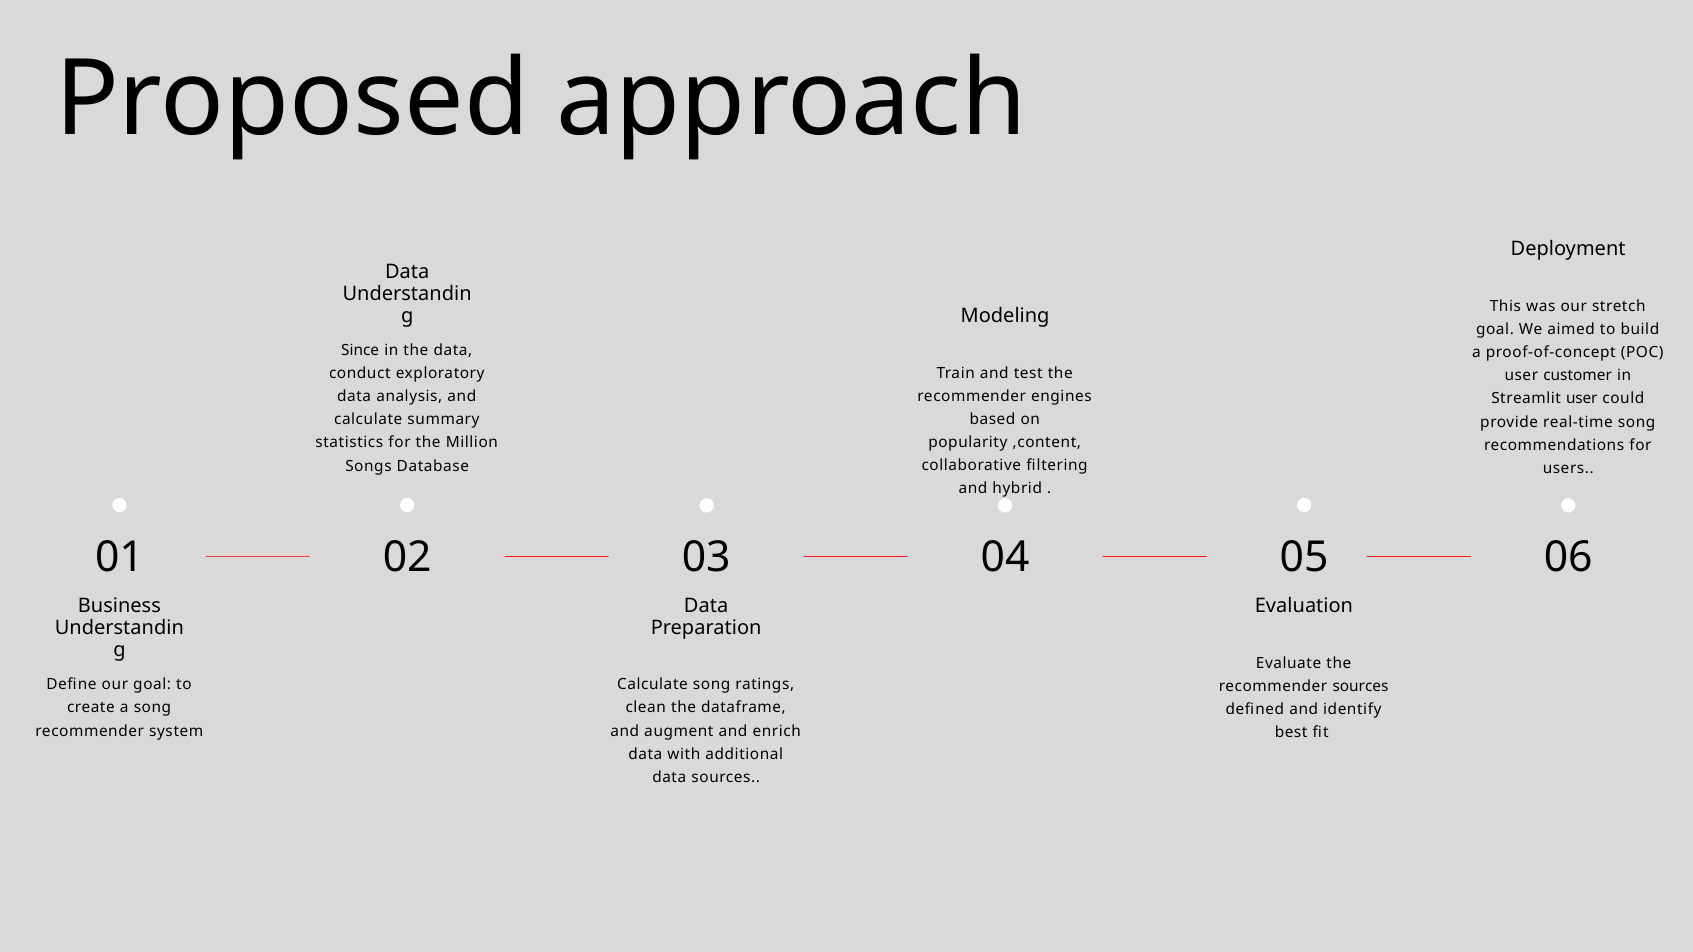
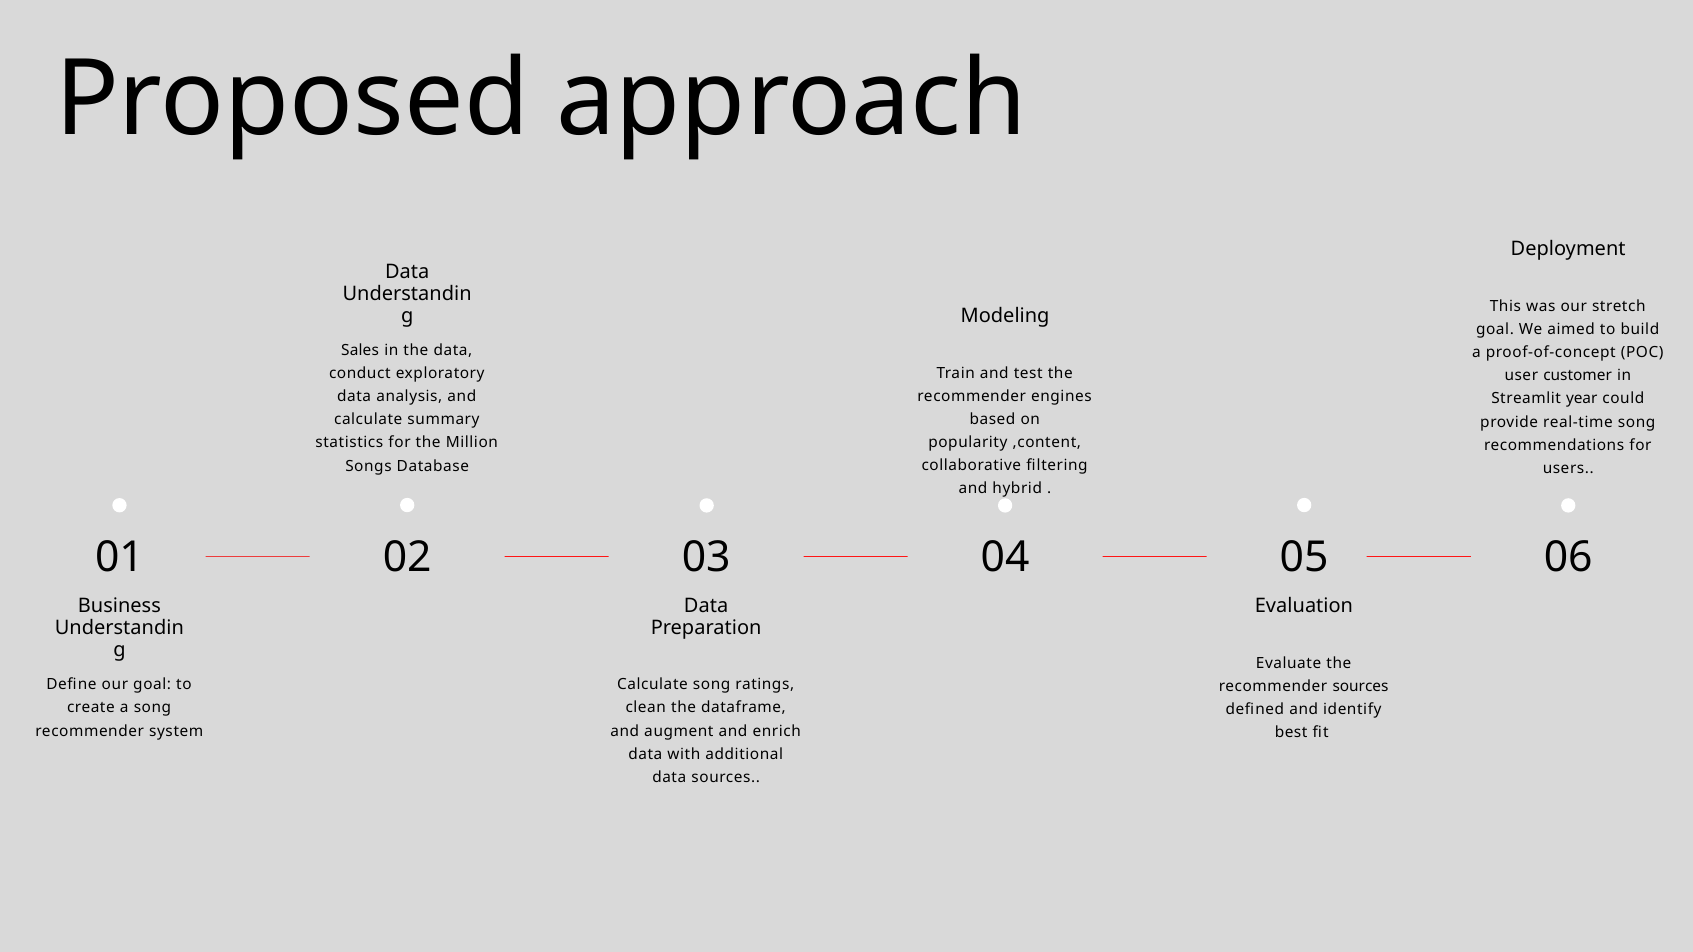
Since: Since -> Sales
Streamlit user: user -> year
